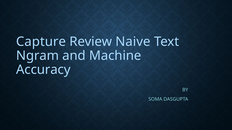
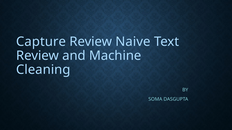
Ngram at (37, 56): Ngram -> Review
Accuracy: Accuracy -> Cleaning
